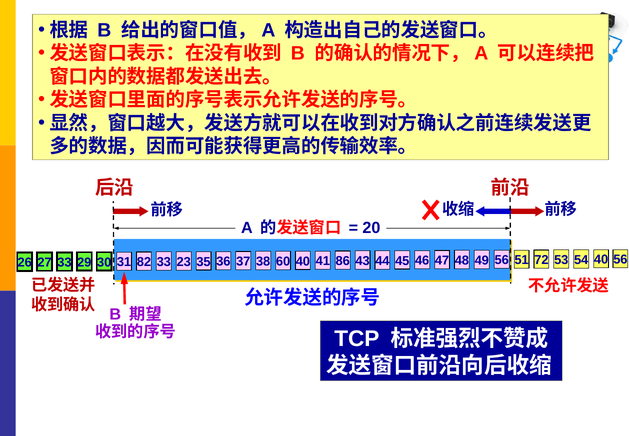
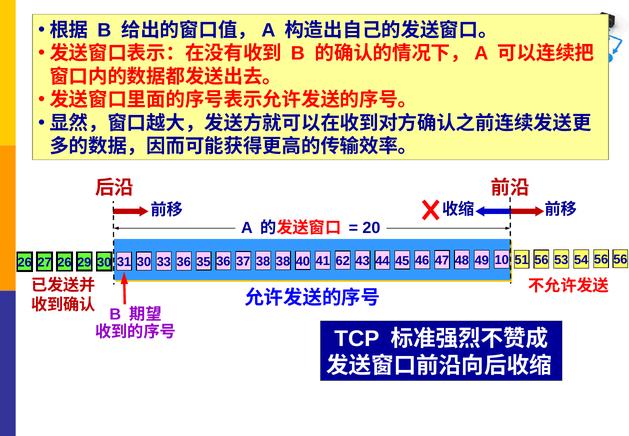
27 33: 33 -> 26
31 82: 82 -> 30
33 23: 23 -> 36
38 60: 60 -> 38
86: 86 -> 62
49 56: 56 -> 10
51 72: 72 -> 56
54 40: 40 -> 56
